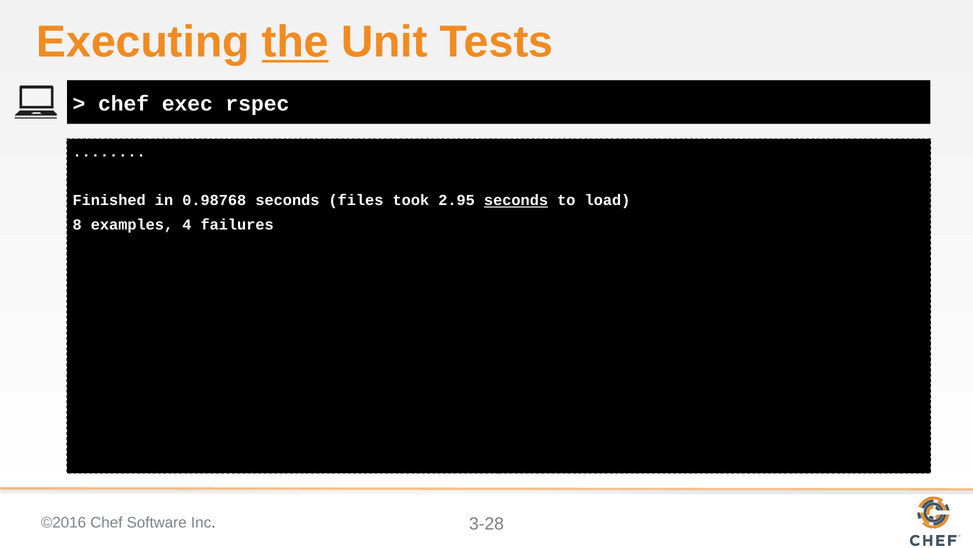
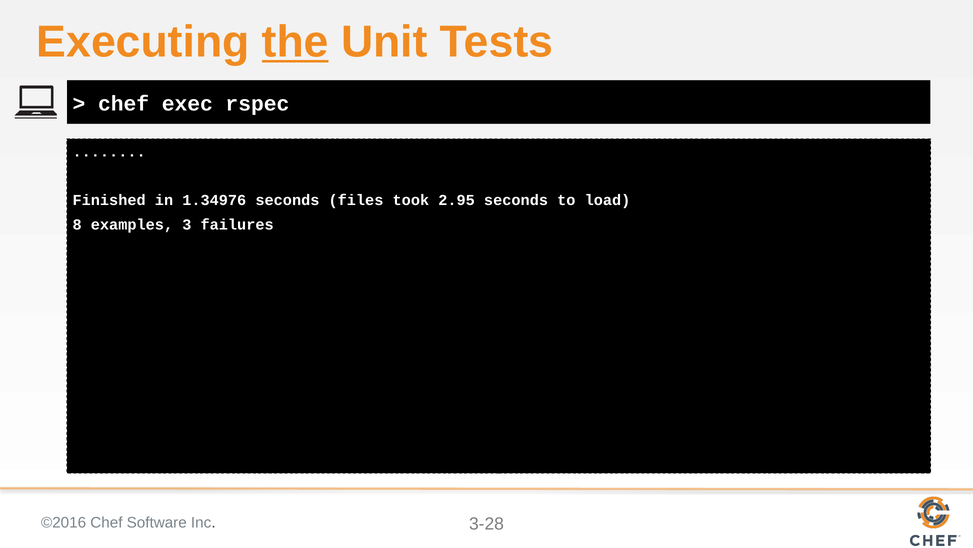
0.98768: 0.98768 -> 1.34976
seconds at (516, 200) underline: present -> none
4: 4 -> 3
